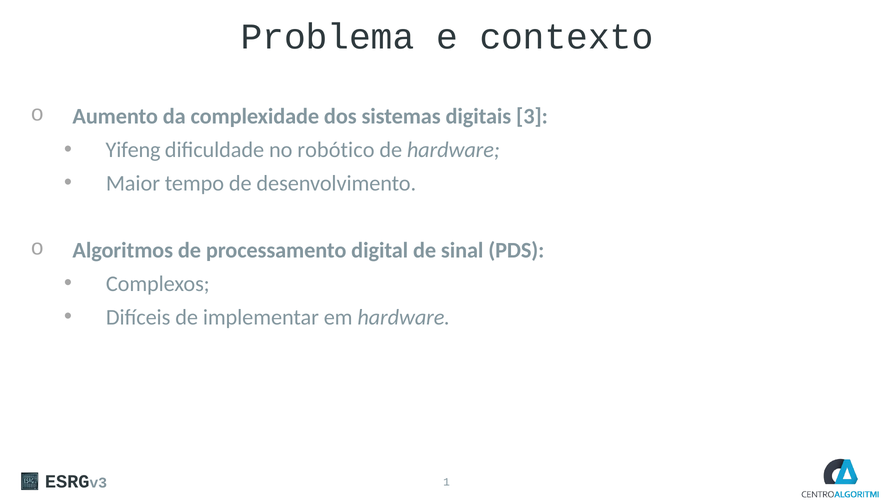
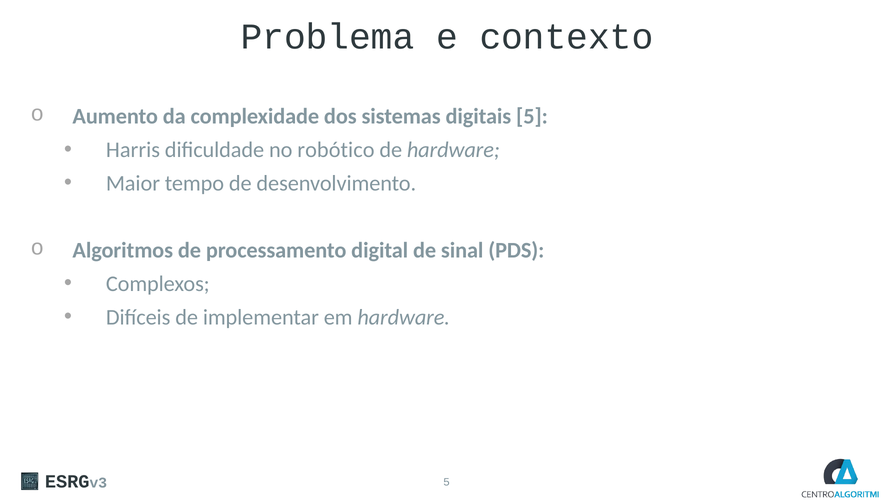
digitais 3: 3 -> 5
Yifeng: Yifeng -> Harris
1 at (446, 483): 1 -> 5
